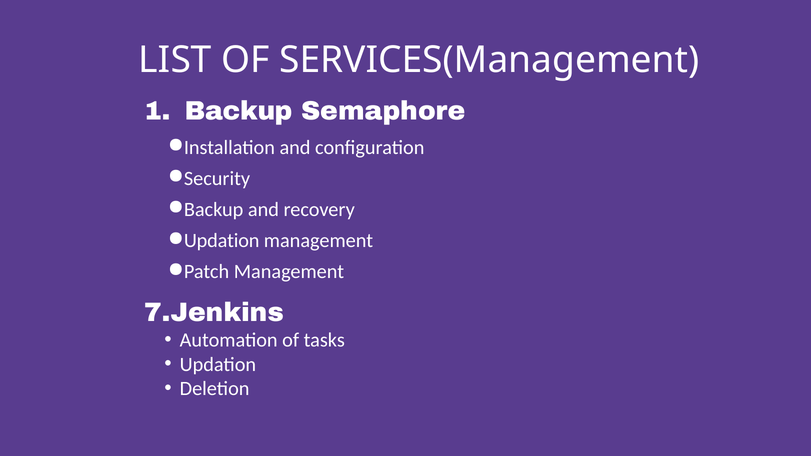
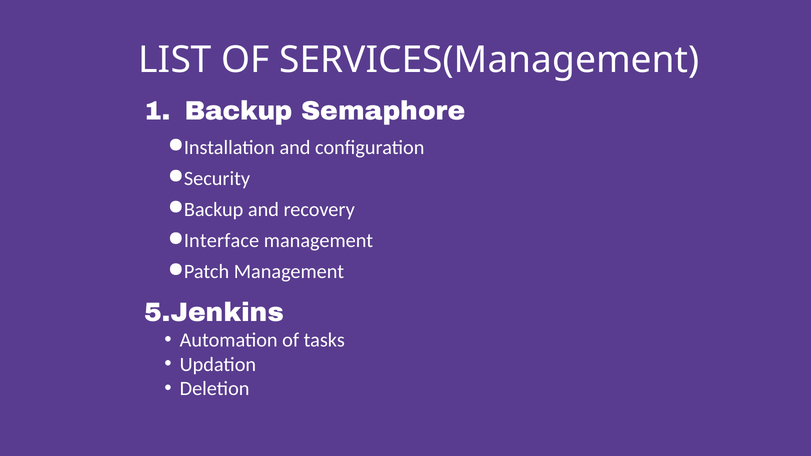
Updation at (222, 241): Updation -> Interface
7.Jenkins: 7.Jenkins -> 5.Jenkins
